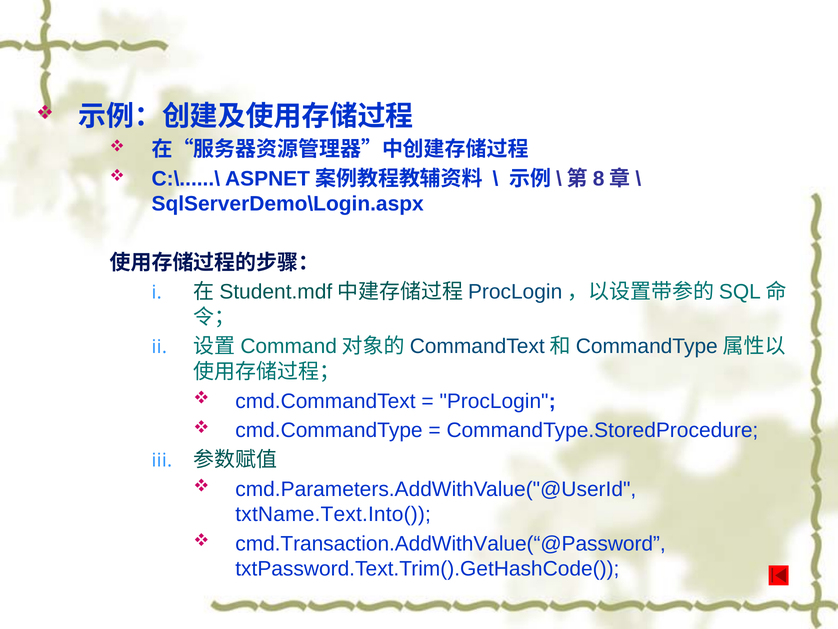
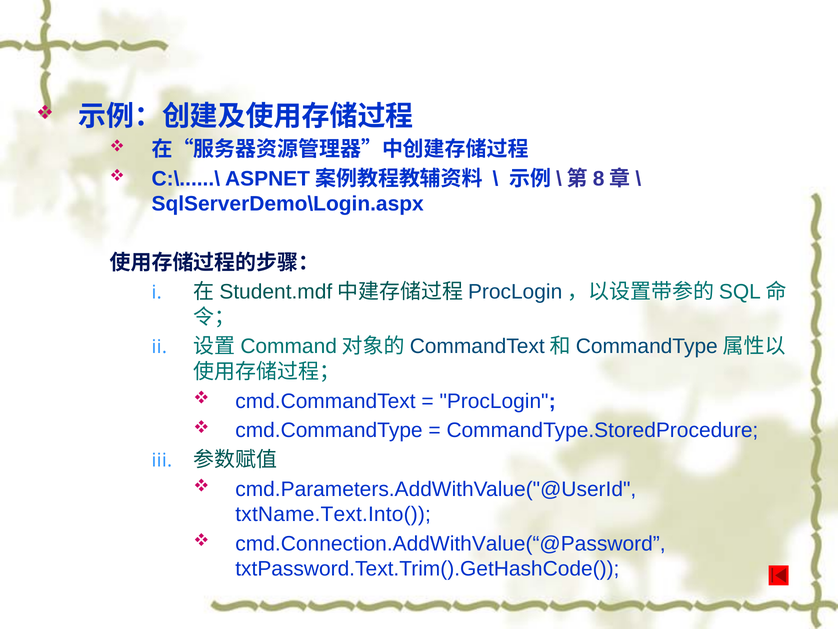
cmd.Transaction.AddWithValue(“@Password: cmd.Transaction.AddWithValue(“@Password -> cmd.Connection.AddWithValue(“@Password
